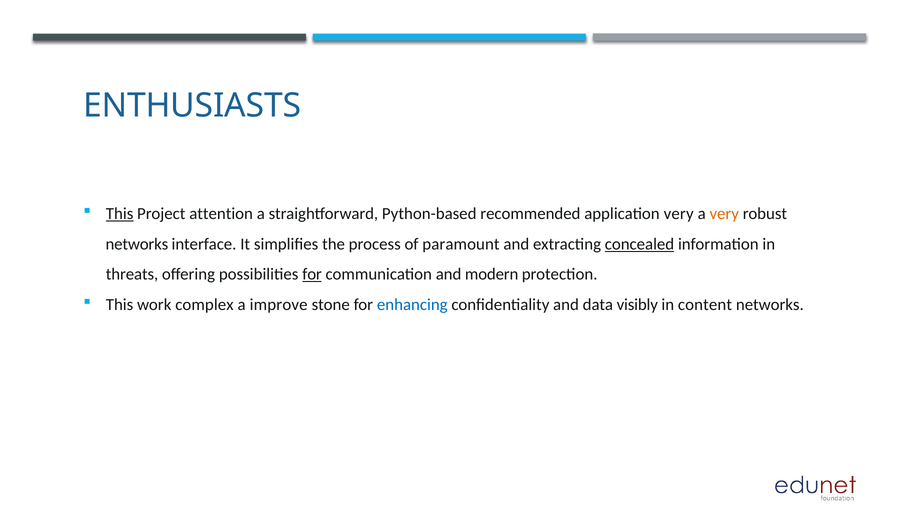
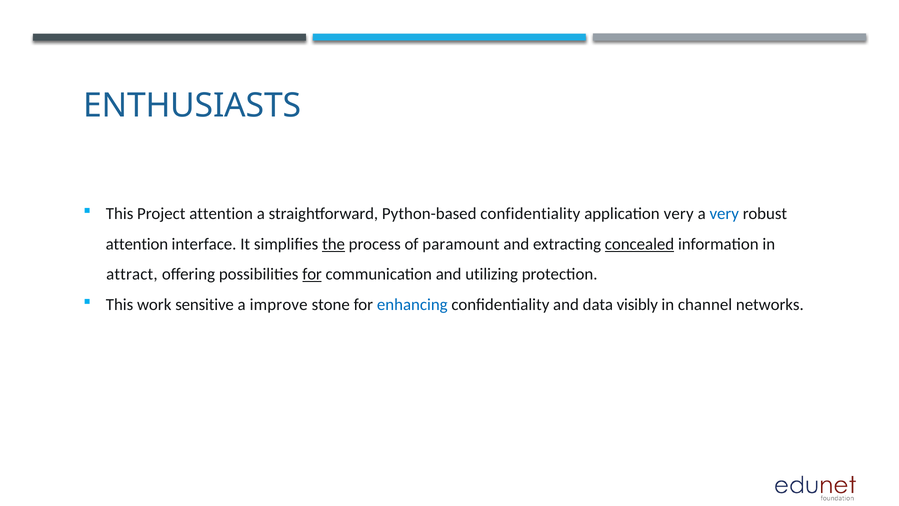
This at (120, 214) underline: present -> none
Python-based recommended: recommended -> confidentiality
very at (724, 214) colour: orange -> blue
networks at (137, 244): networks -> attention
the underline: none -> present
threats: threats -> attract
modern: modern -> utilizing
complex: complex -> sensitive
content: content -> channel
